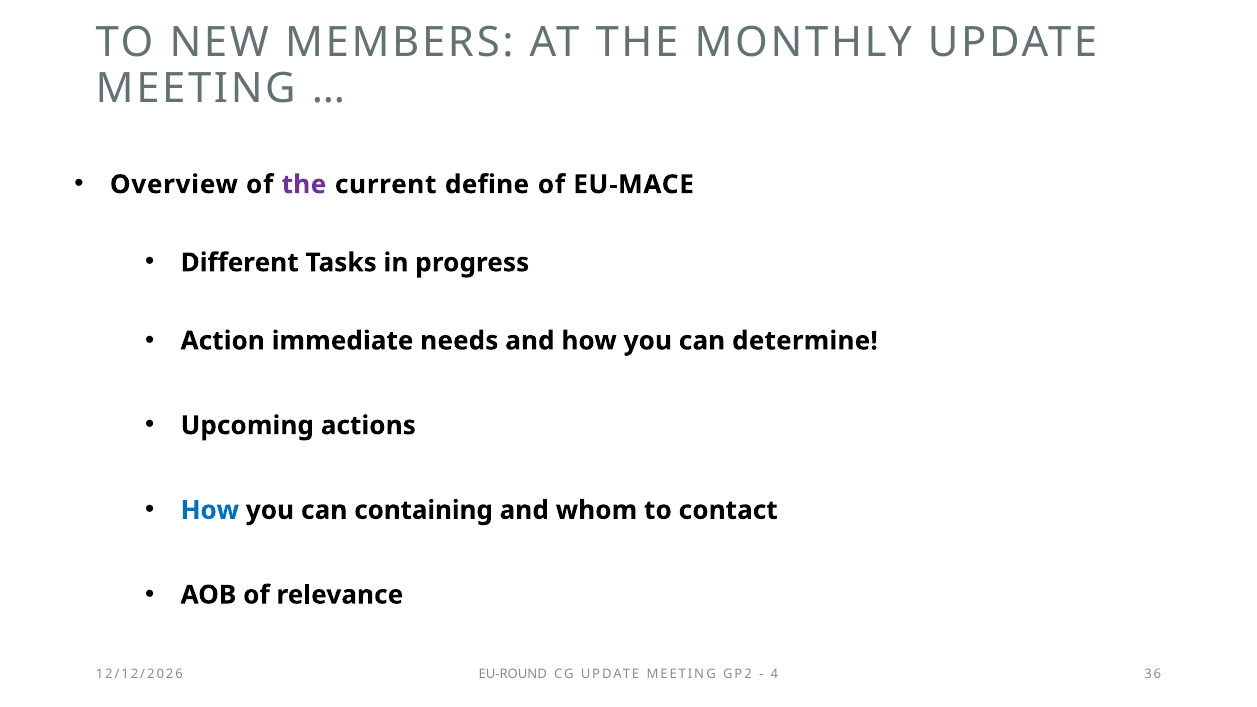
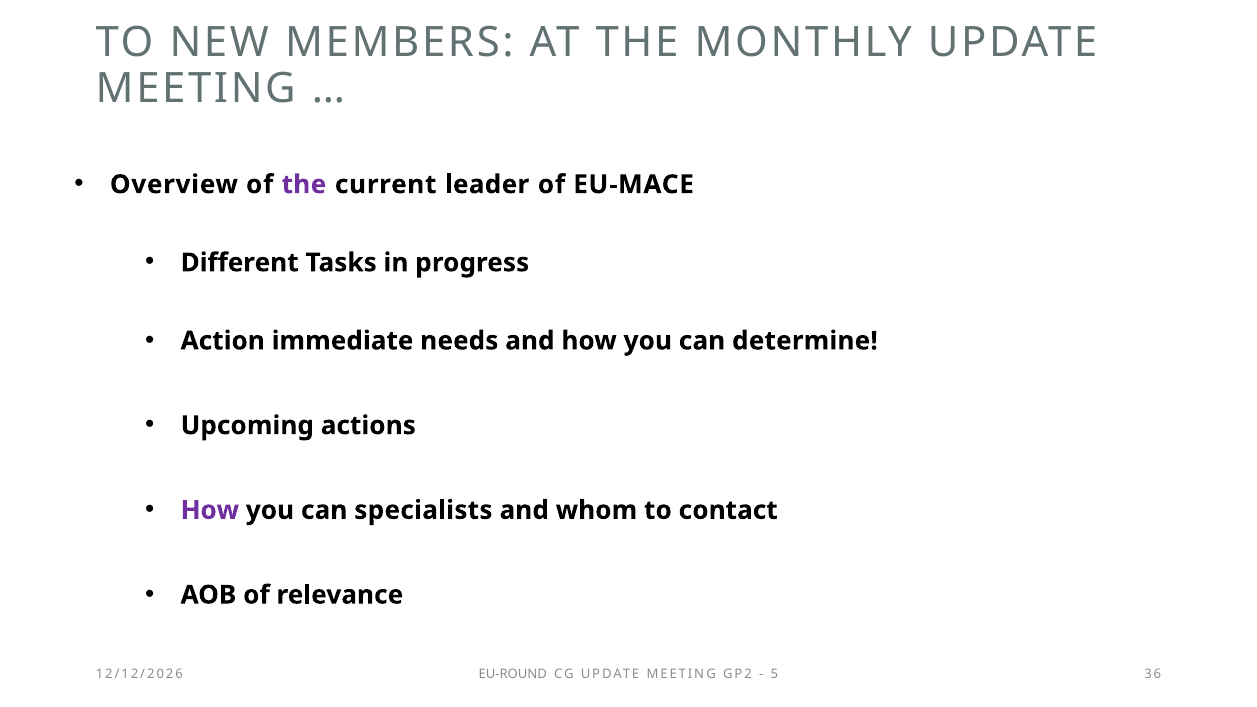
define: define -> leader
How at (210, 510) colour: blue -> purple
containing: containing -> specialists
4: 4 -> 5
